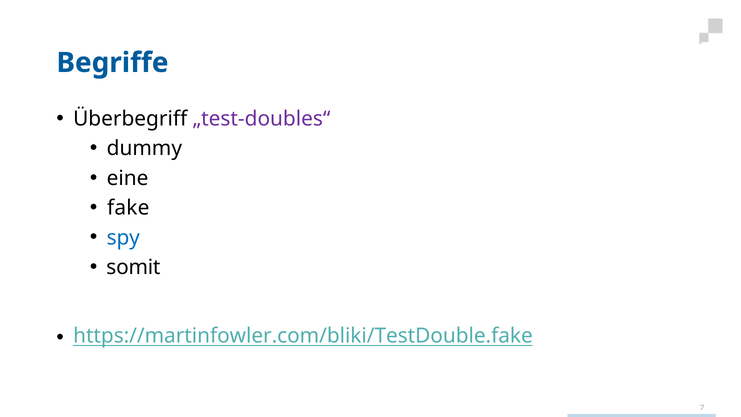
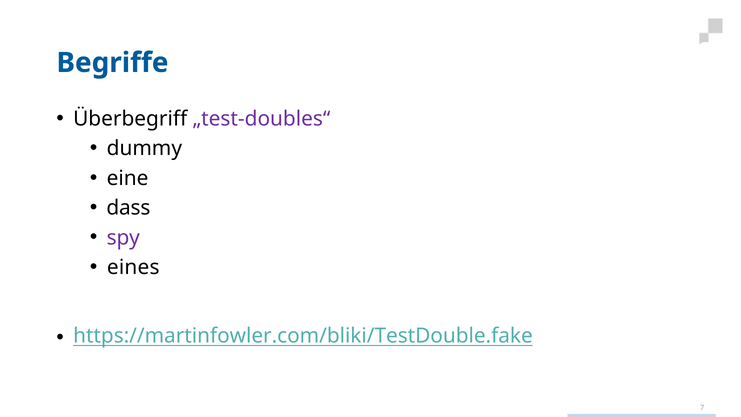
fake: fake -> dass
spy colour: blue -> purple
somit: somit -> eines
